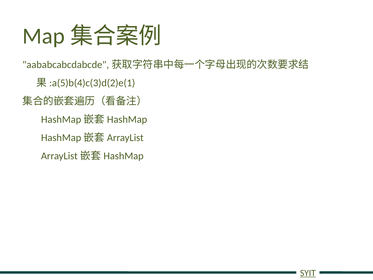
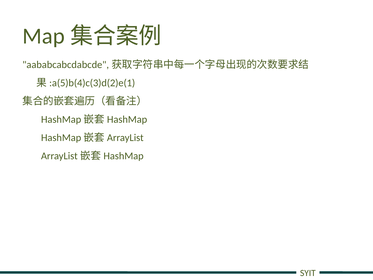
SYIT underline: present -> none
